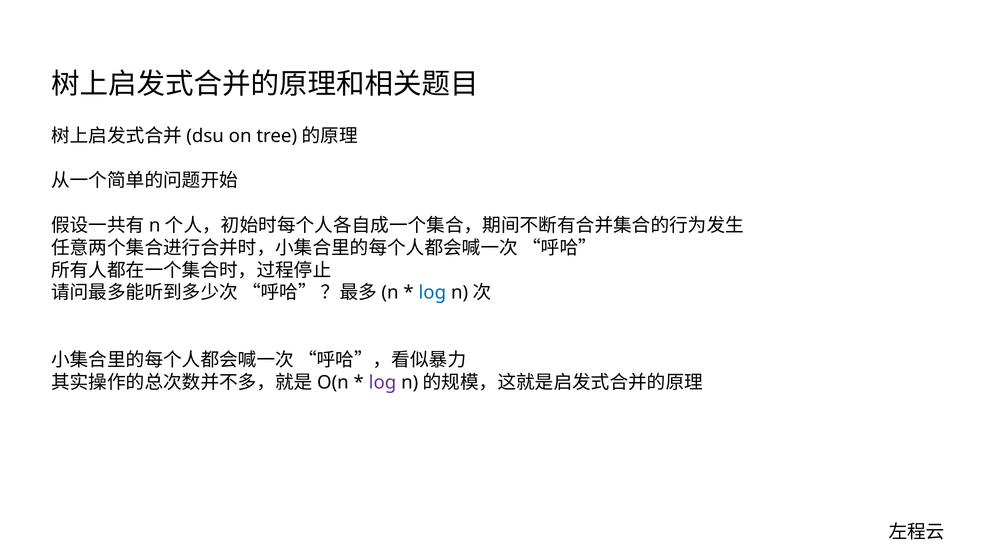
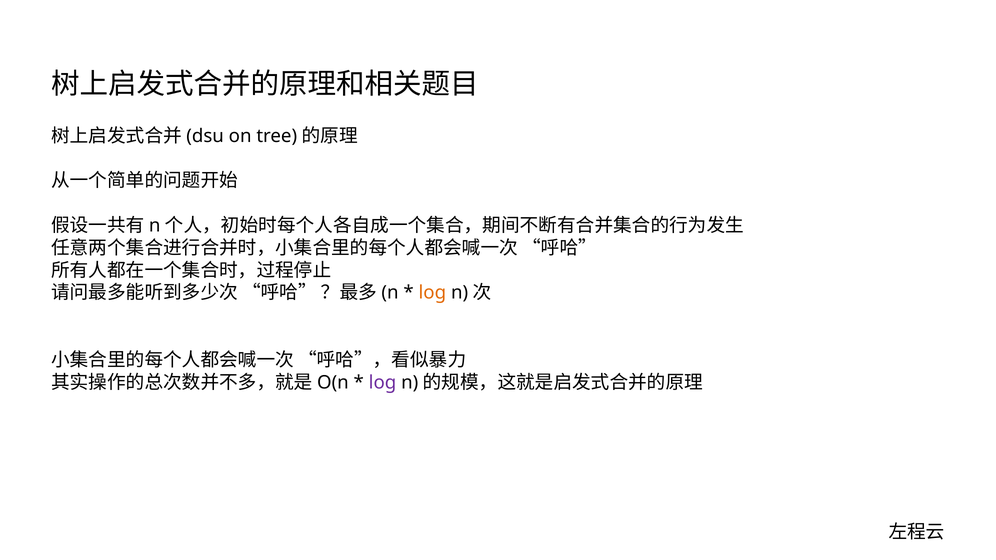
log at (432, 293) colour: blue -> orange
